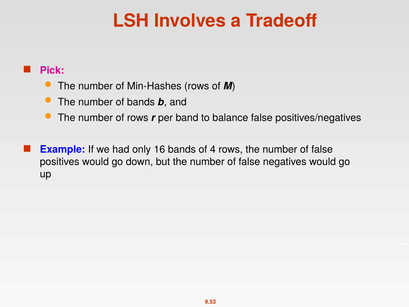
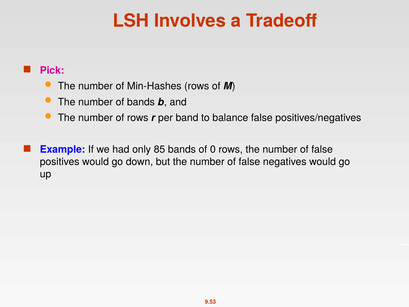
16: 16 -> 85
4: 4 -> 0
